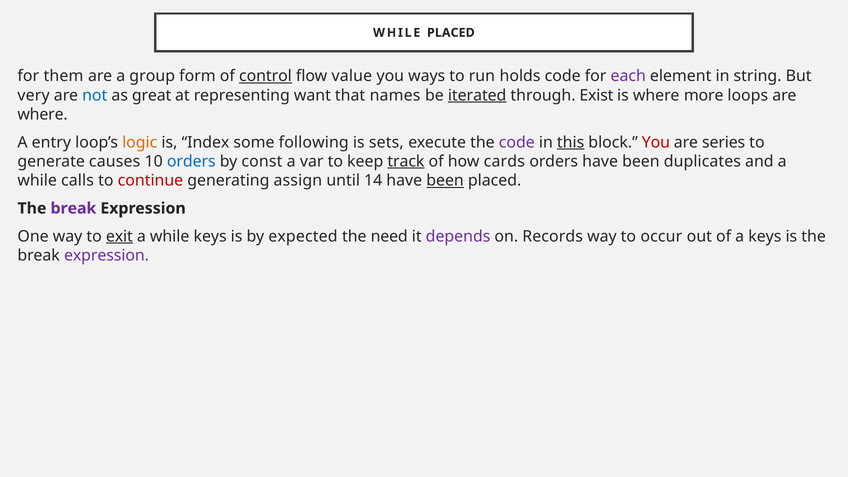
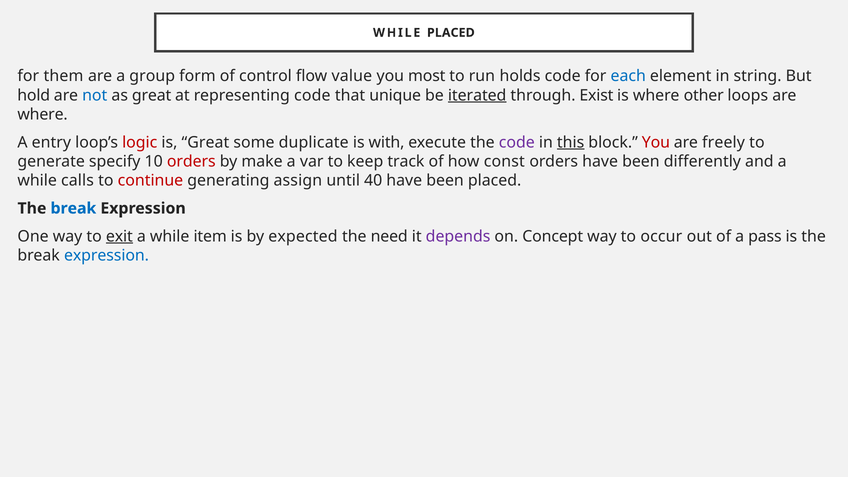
control underline: present -> none
ways: ways -> most
each colour: purple -> blue
very: very -> hold
representing want: want -> code
names: names -> unique
more: more -> other
logic colour: orange -> red
is Index: Index -> Great
following: following -> duplicate
sets: sets -> with
series: series -> freely
causes: causes -> specify
orders at (191, 161) colour: blue -> red
const: const -> make
track underline: present -> none
cards: cards -> const
duplicates: duplicates -> differently
14: 14 -> 40
been at (445, 180) underline: present -> none
break at (73, 208) colour: purple -> blue
while keys: keys -> item
Records: Records -> Concept
a keys: keys -> pass
expression at (107, 255) colour: purple -> blue
